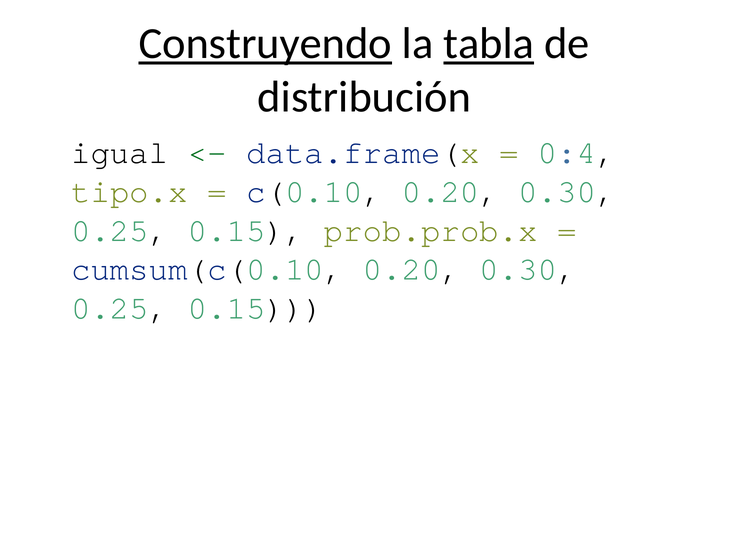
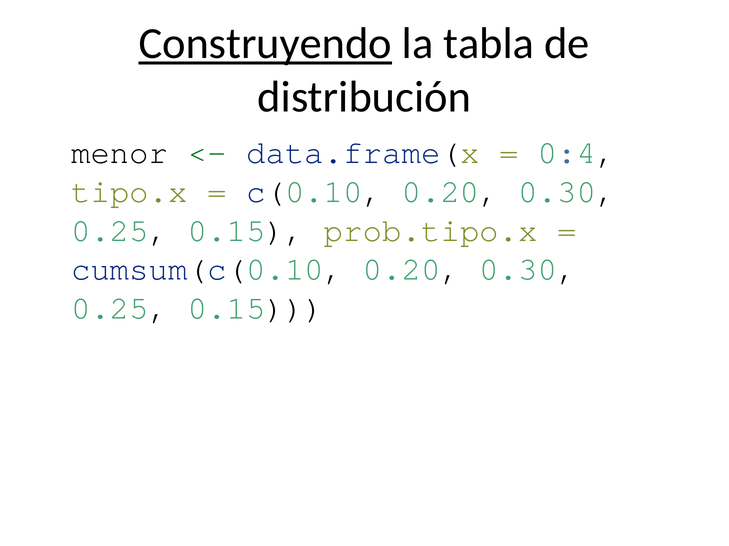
tabla underline: present -> none
igual: igual -> menor
prob.prob.x: prob.prob.x -> prob.tipo.x
